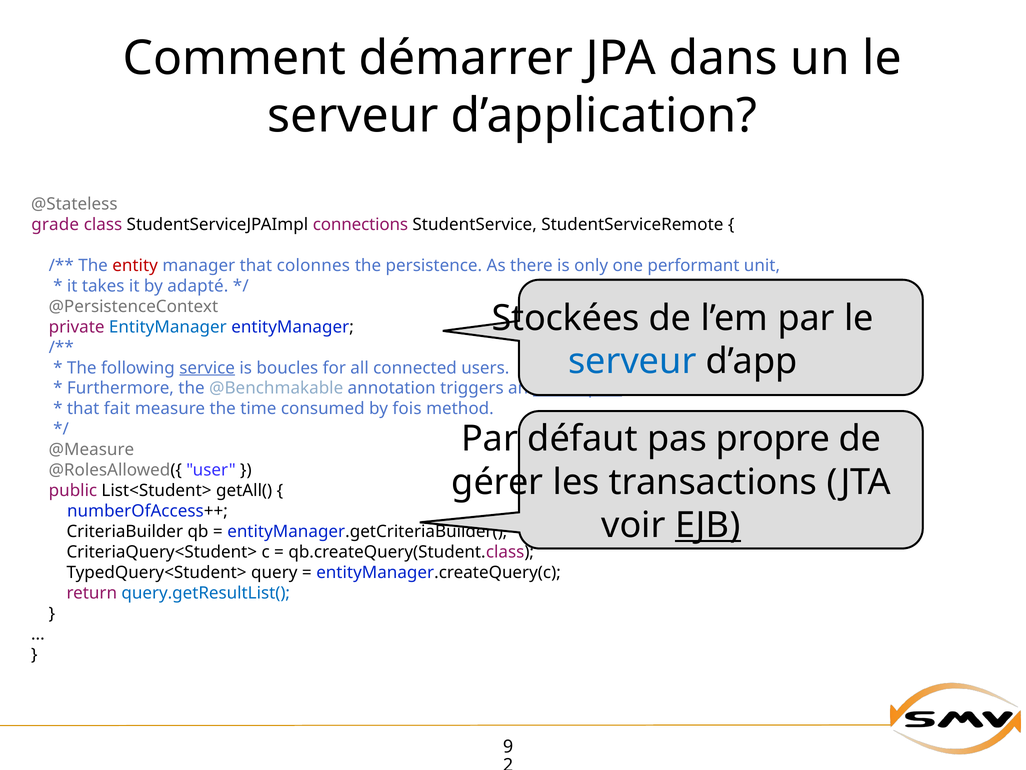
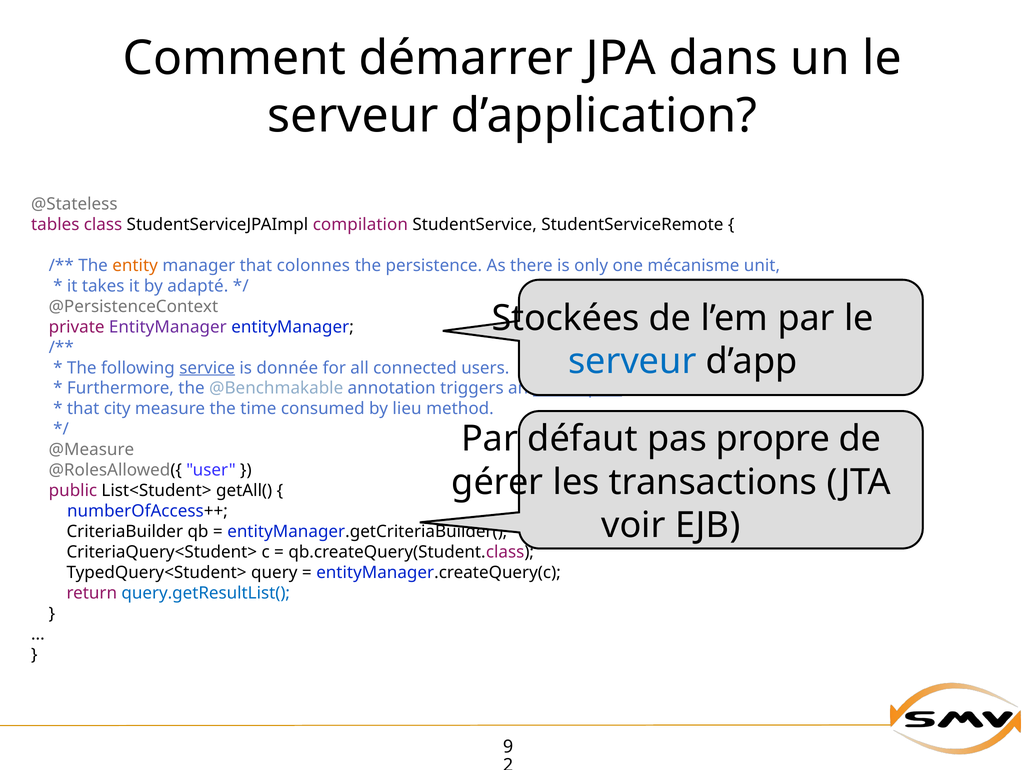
grade: grade -> tables
connections: connections -> compilation
entity colour: red -> orange
performant: performant -> mécanisme
EntityManager at (168, 327) colour: blue -> purple
boucles: boucles -> donnée
fait: fait -> city
fois: fois -> lieu
EJB underline: present -> none
